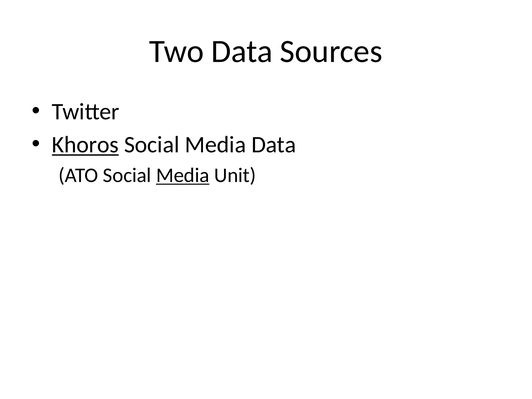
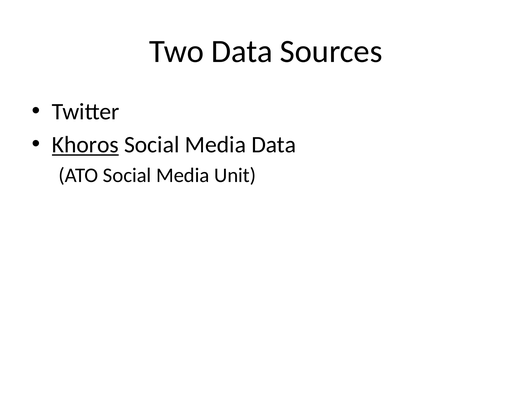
Media at (183, 175) underline: present -> none
